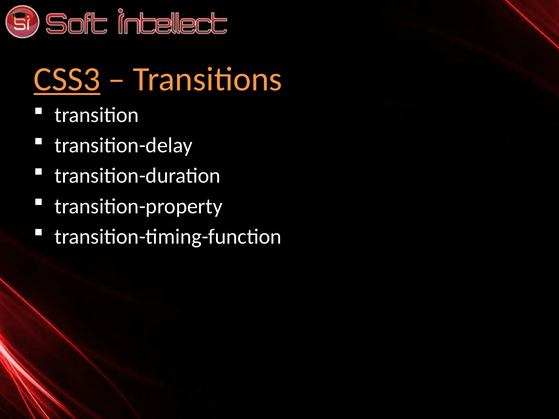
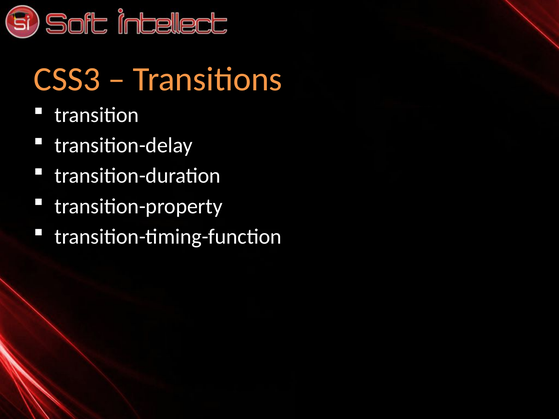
CSS3 underline: present -> none
